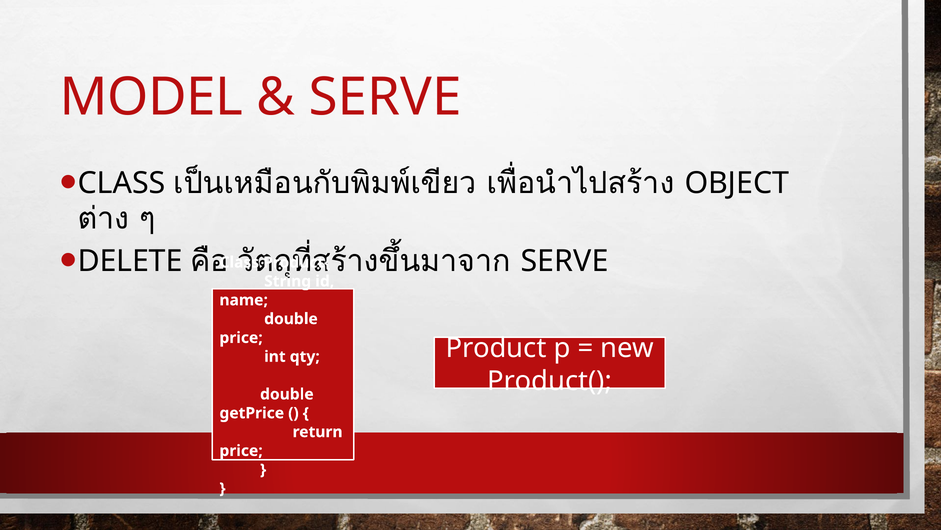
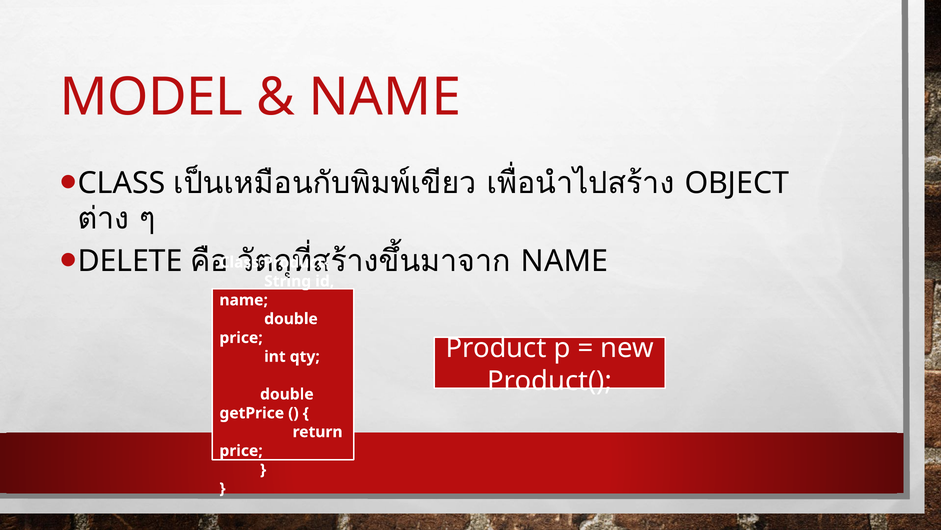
SERVE at (385, 97): SERVE -> NAME
SERVE at (565, 261): SERVE -> NAME
